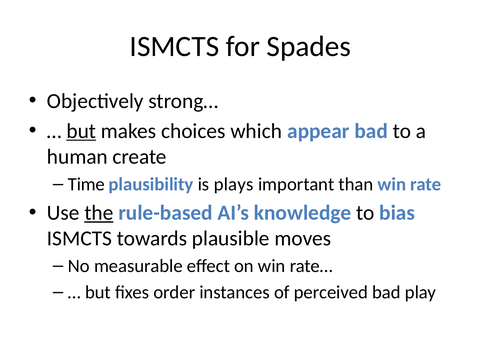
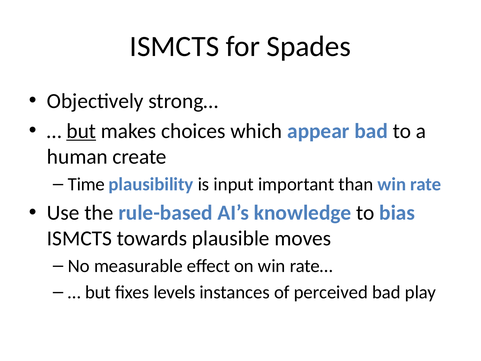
plays: plays -> input
the underline: present -> none
order: order -> levels
